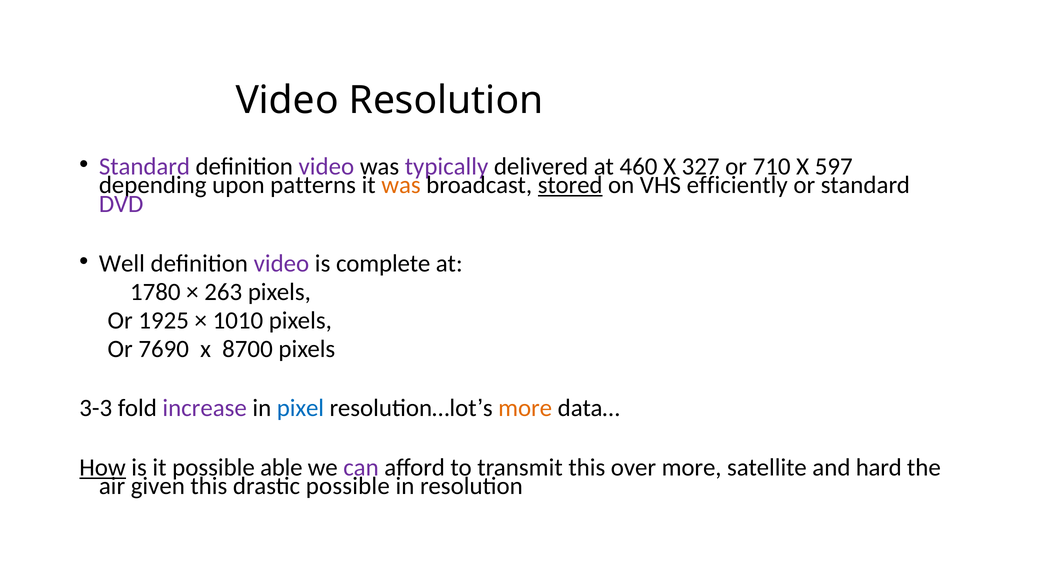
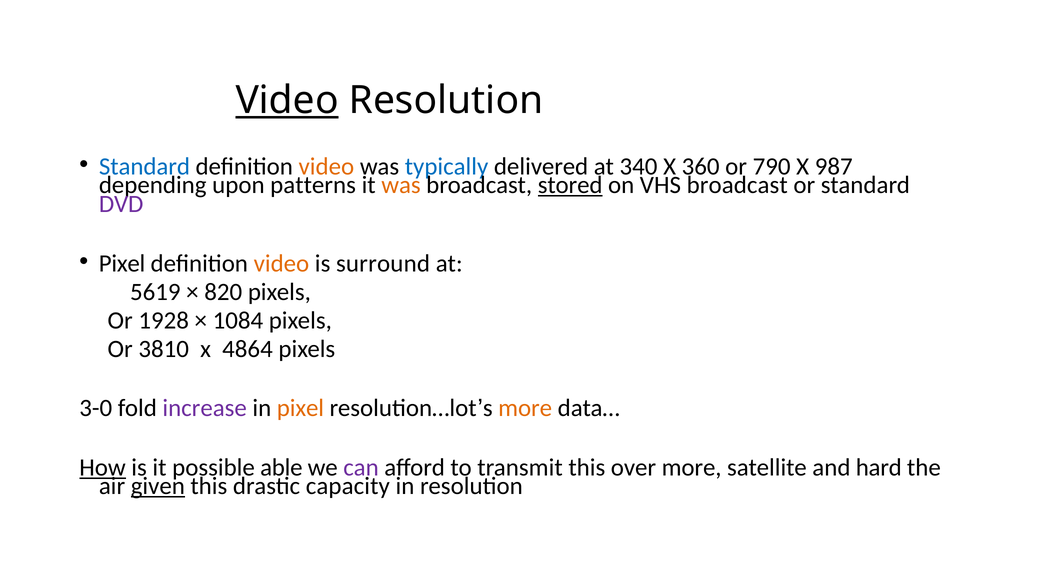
Video at (287, 101) underline: none -> present
Standard at (144, 167) colour: purple -> blue
video at (326, 167) colour: purple -> orange
typically colour: purple -> blue
460: 460 -> 340
327: 327 -> 360
710: 710 -> 790
597: 597 -> 987
VHS efficiently: efficiently -> broadcast
Well at (122, 264): Well -> Pixel
video at (281, 264) colour: purple -> orange
complete: complete -> surround
1780: 1780 -> 5619
263: 263 -> 820
1925: 1925 -> 1928
1010: 1010 -> 1084
7690: 7690 -> 3810
8700: 8700 -> 4864
3-3: 3-3 -> 3-0
pixel at (300, 409) colour: blue -> orange
given underline: none -> present
drastic possible: possible -> capacity
